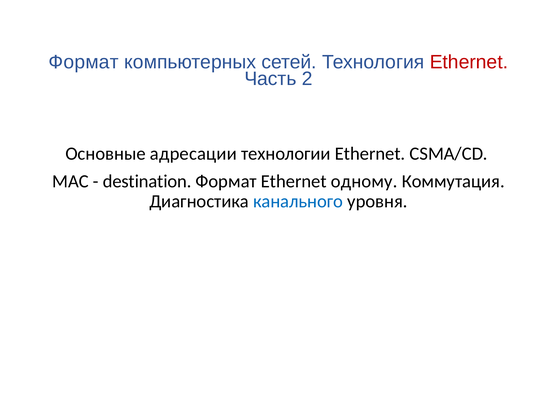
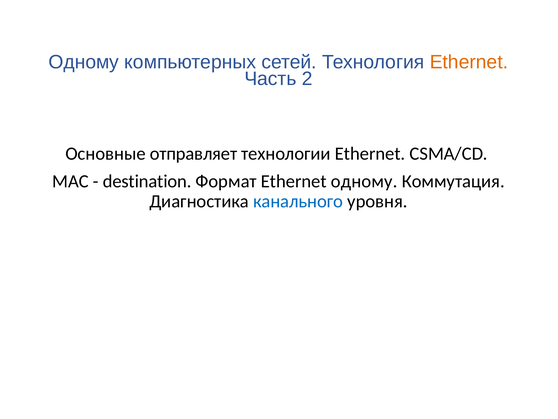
Формат at (84, 62): Формат -> Одному
Ethernet at (469, 62) colour: red -> orange
адресации: адресации -> отправляет
